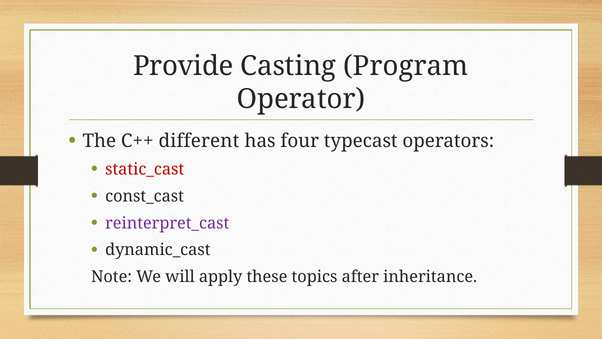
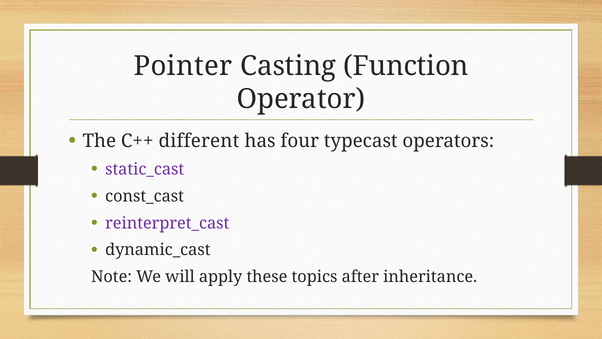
Provide: Provide -> Pointer
Program: Program -> Function
static_cast colour: red -> purple
